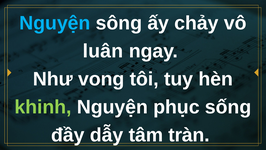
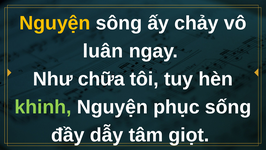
Nguyện at (55, 23) colour: light blue -> yellow
vong: vong -> chữa
tràn: tràn -> giọt
